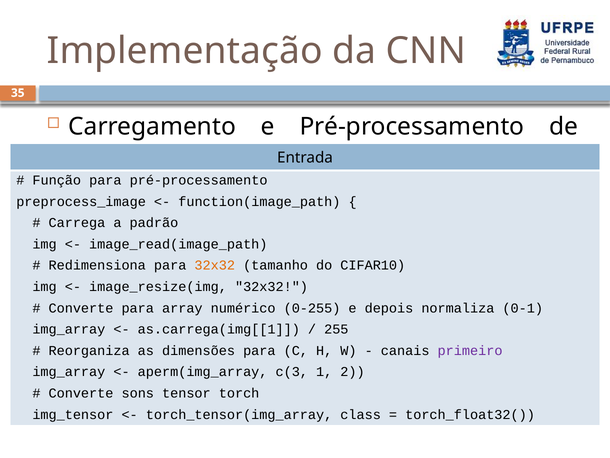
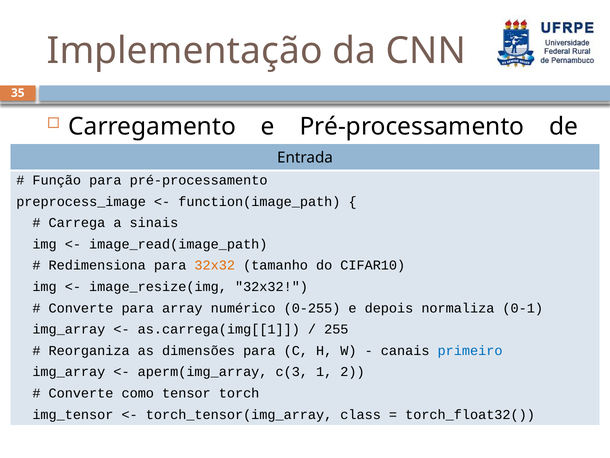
padrão: padrão -> sinais
primeiro colour: purple -> blue
sons: sons -> como
